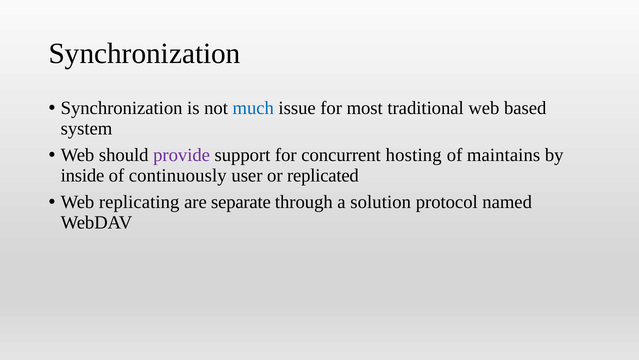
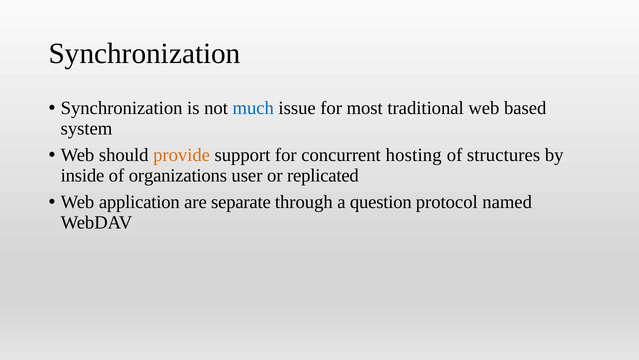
provide colour: purple -> orange
maintains: maintains -> structures
continuously: continuously -> organizations
replicating: replicating -> application
solution: solution -> question
